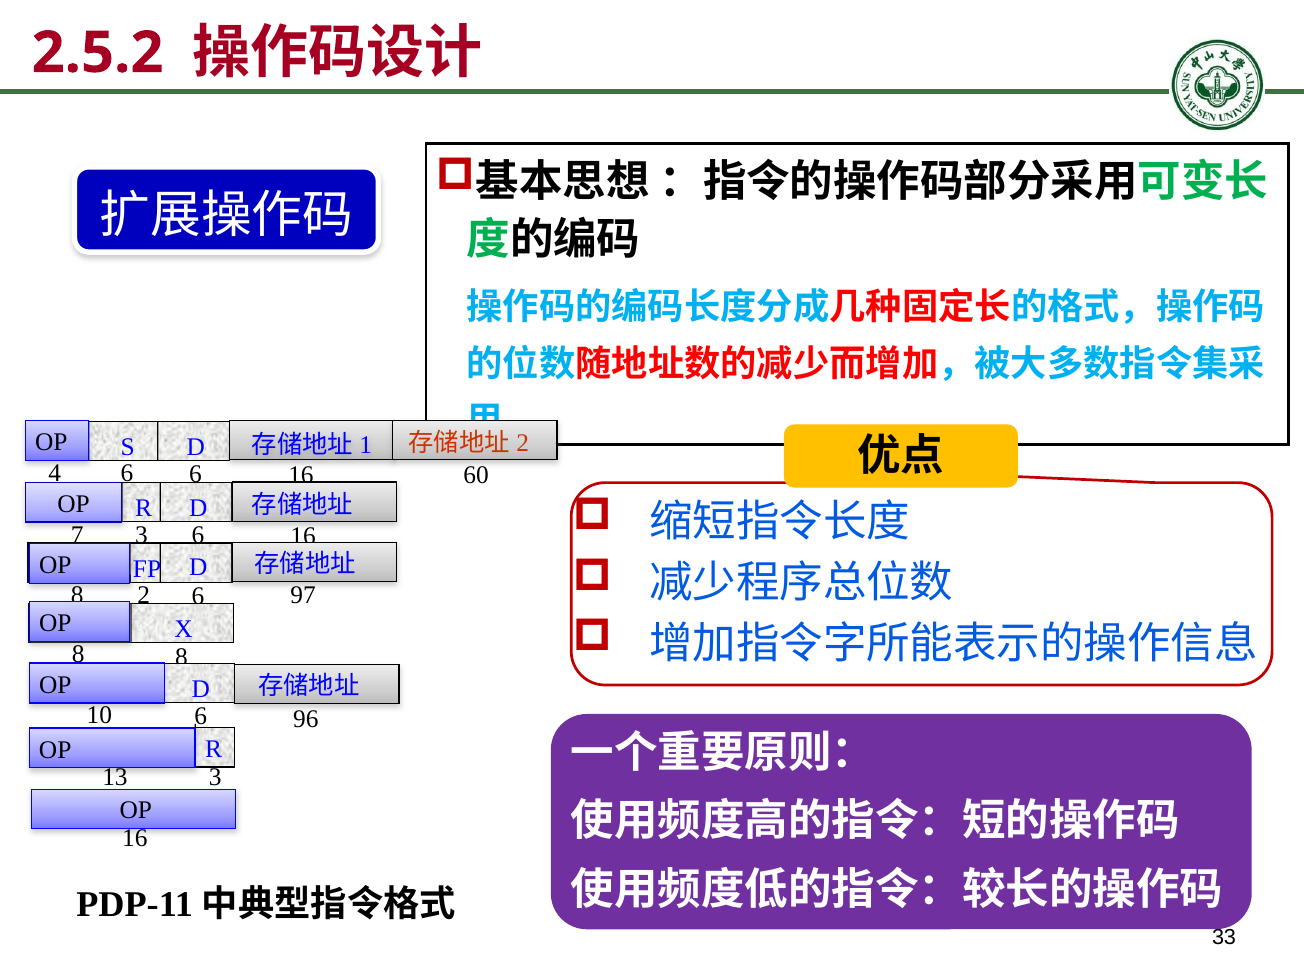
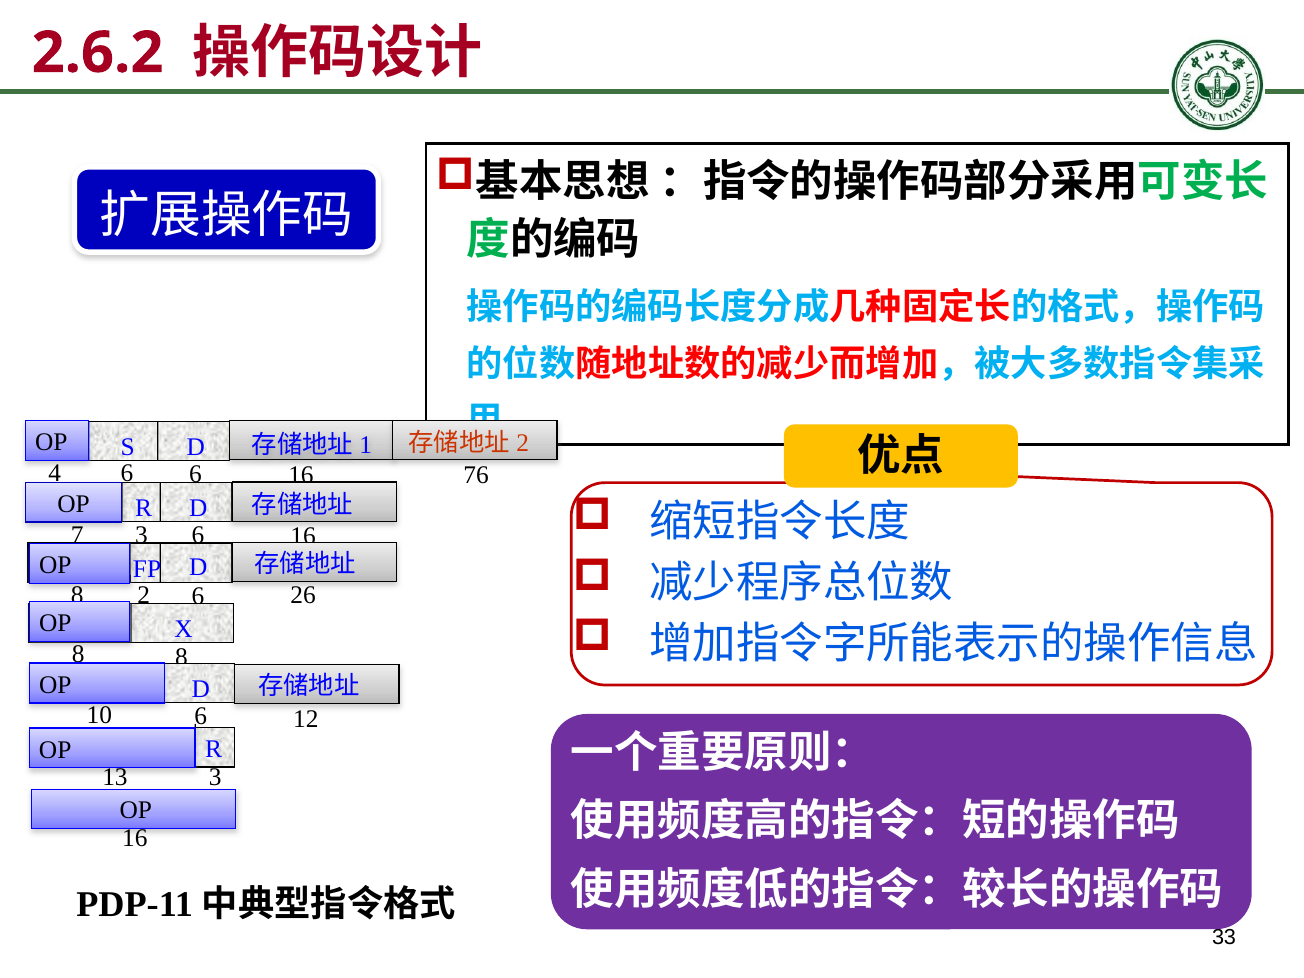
2.5.2: 2.5.2 -> 2.6.2
60: 60 -> 76
97: 97 -> 26
96: 96 -> 12
